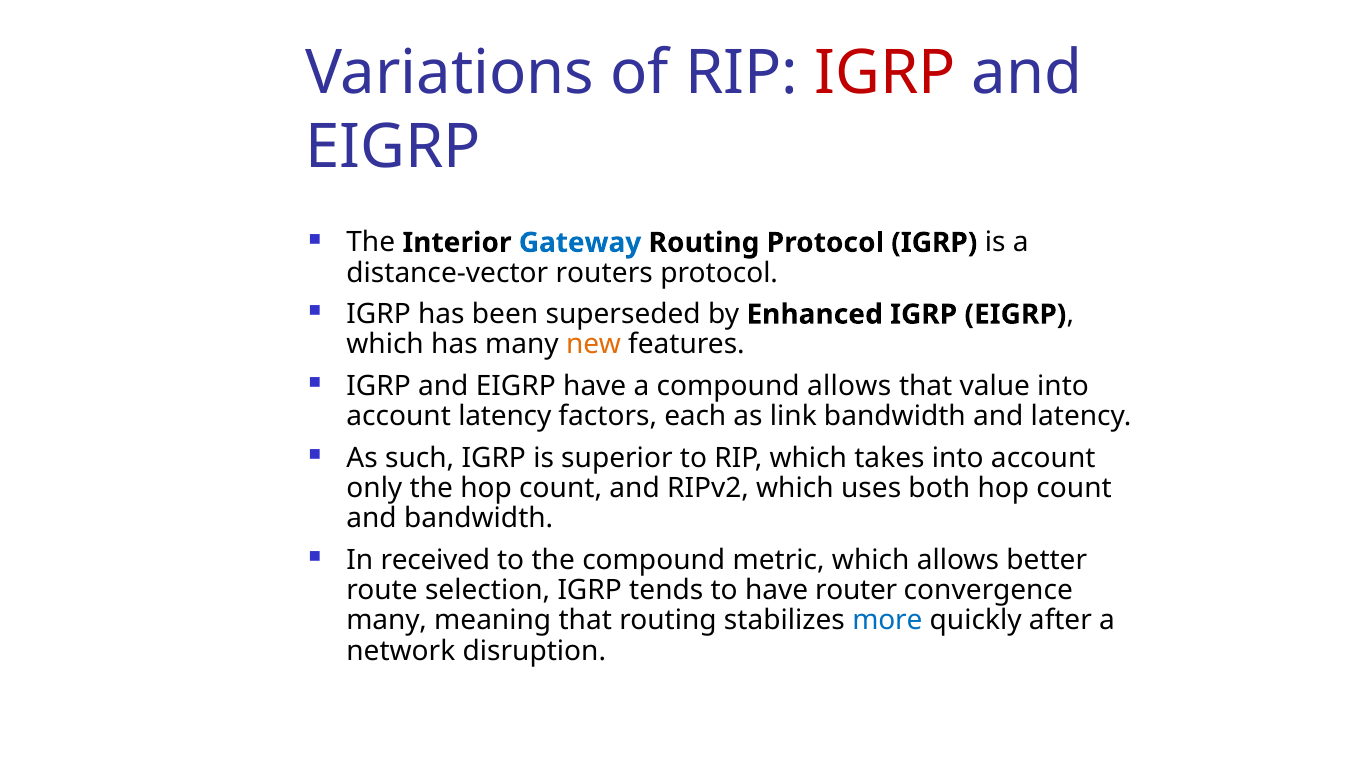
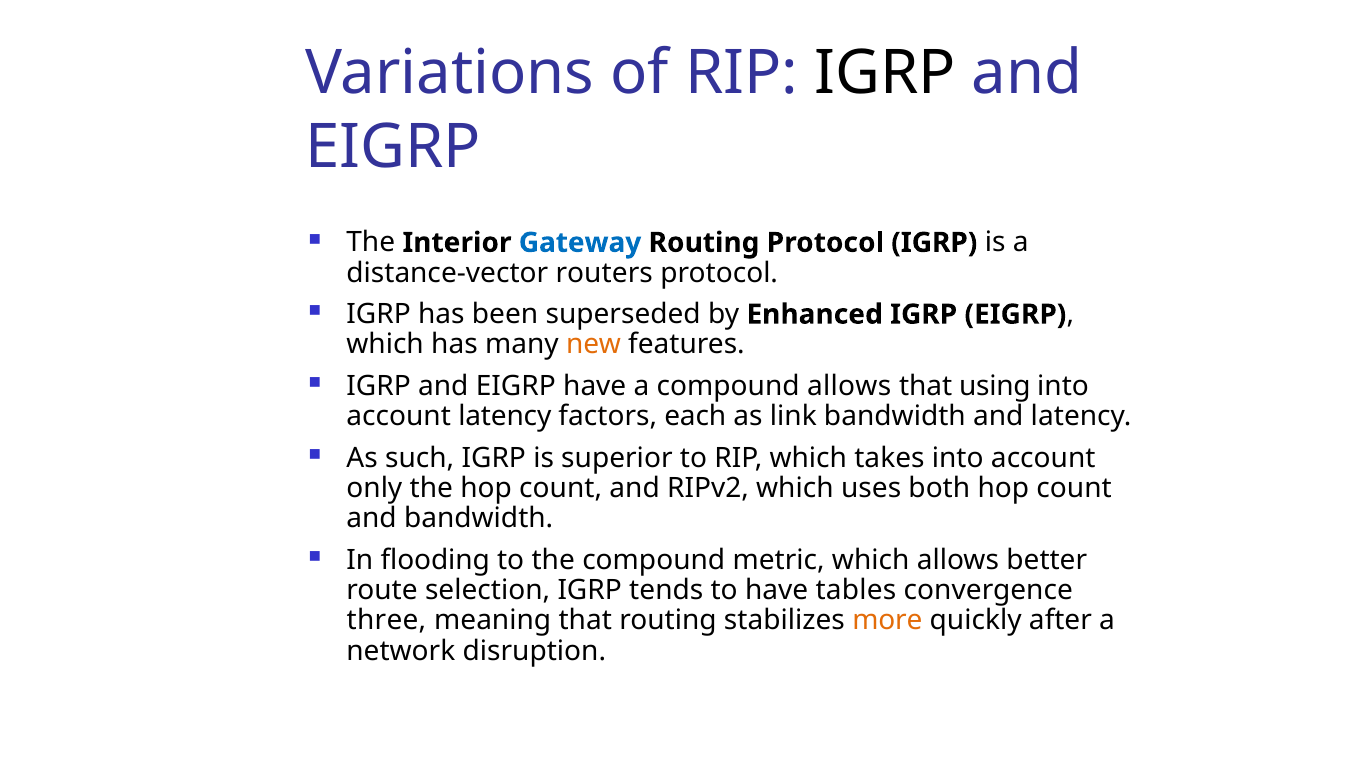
IGRP at (885, 73) colour: red -> black
value: value -> using
received: received -> flooding
router: router -> tables
many at (387, 621): many -> three
more colour: blue -> orange
